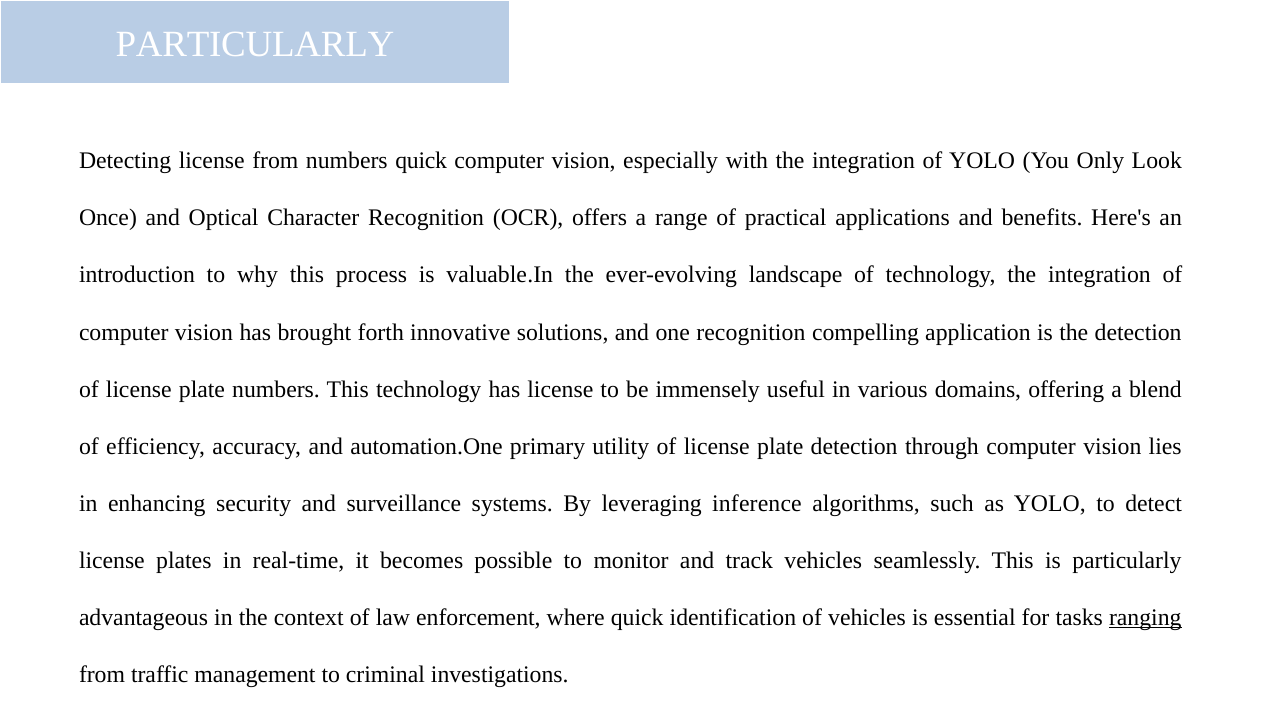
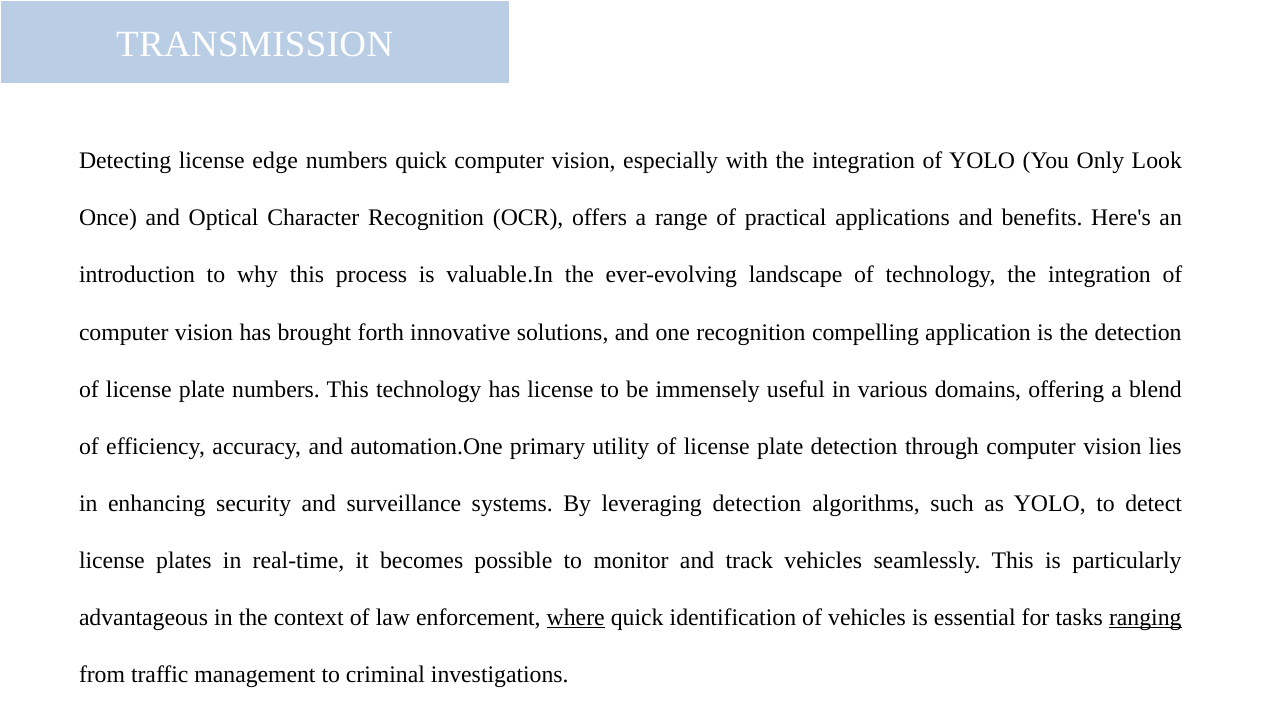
PARTICULARLY at (255, 44): PARTICULARLY -> TRANSMISSION
license from: from -> edge
leveraging inference: inference -> detection
where underline: none -> present
